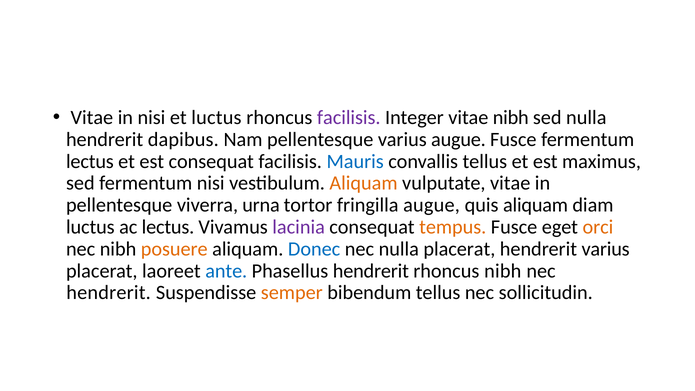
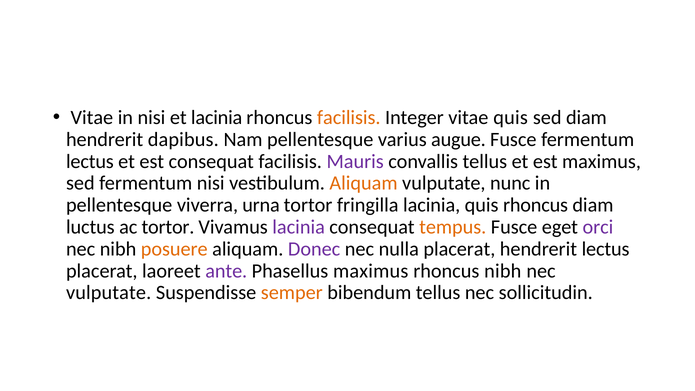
et luctus: luctus -> lacinia
facilisis at (349, 118) colour: purple -> orange
vitae nibh: nibh -> quis
sed nulla: nulla -> diam
Mauris colour: blue -> purple
vulputate vitae: vitae -> nunc
fringilla augue: augue -> lacinia
quis aliquam: aliquam -> rhoncus
ac lectus: lectus -> tortor
orci colour: orange -> purple
Donec colour: blue -> purple
hendrerit varius: varius -> lectus
ante colour: blue -> purple
Phasellus hendrerit: hendrerit -> maximus
hendrerit at (109, 293): hendrerit -> vulputate
